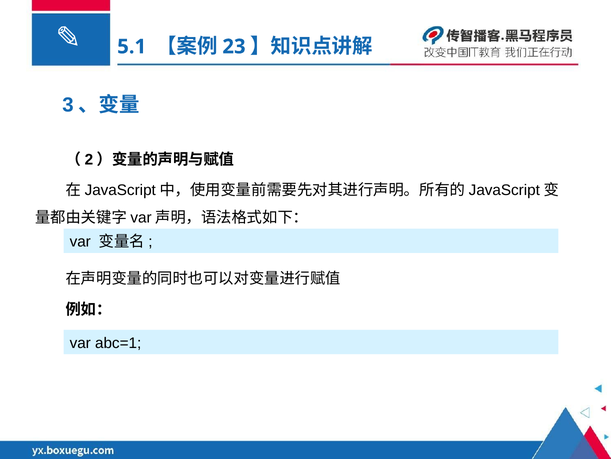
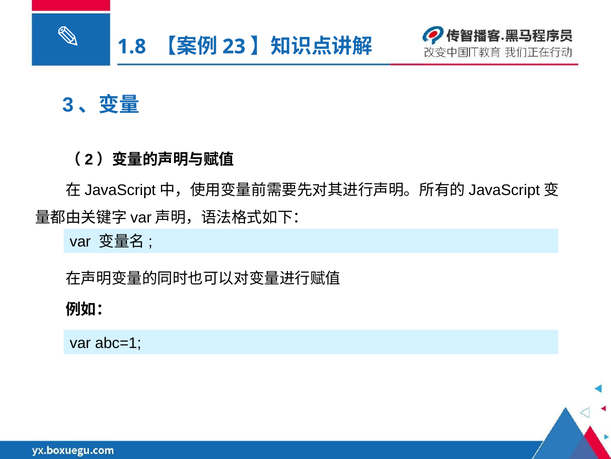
5.1: 5.1 -> 1.8
